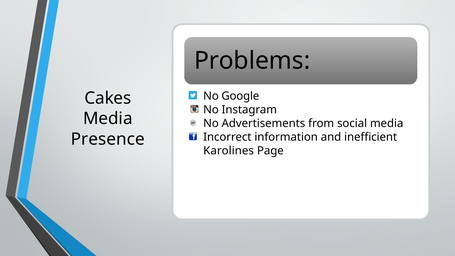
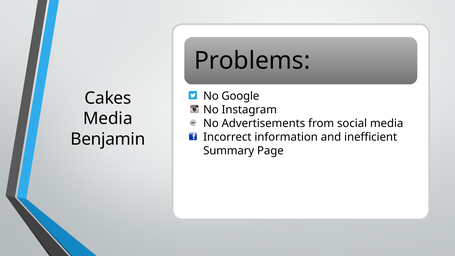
Presence: Presence -> Benjamin
Karolines: Karolines -> Summary
